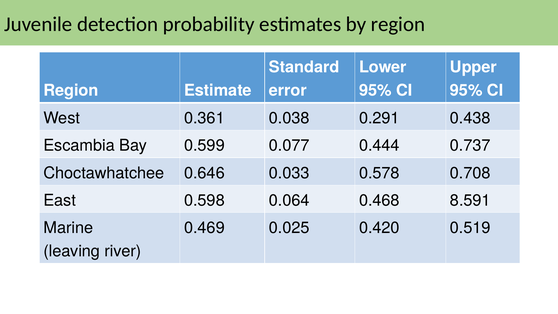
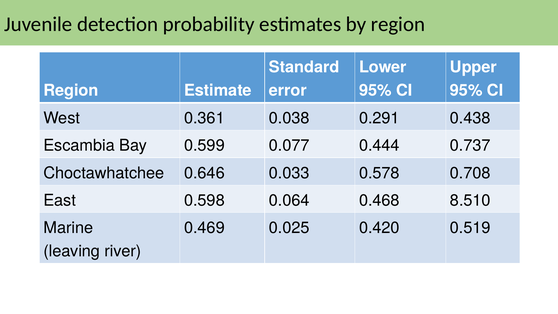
8.591: 8.591 -> 8.510
